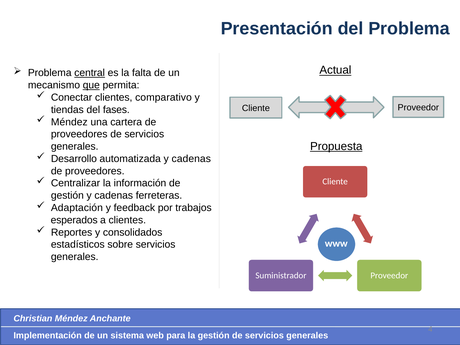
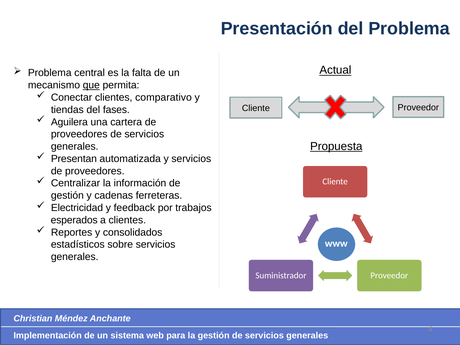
central underline: present -> none
Méndez at (69, 122): Méndez -> Aguilera
Desarrollo: Desarrollo -> Presentan
automatizada y cadenas: cadenas -> servicios
Adaptación: Adaptación -> Electricidad
